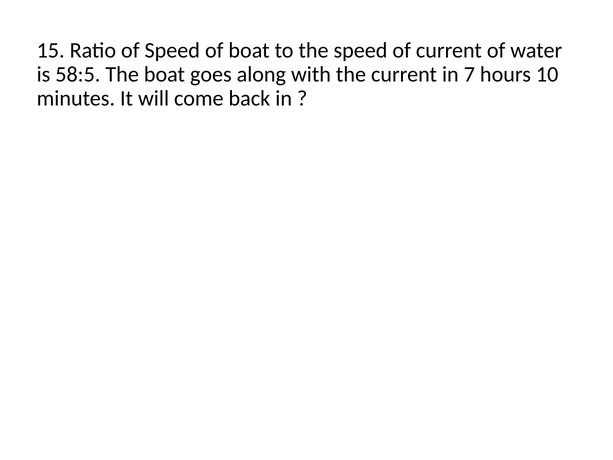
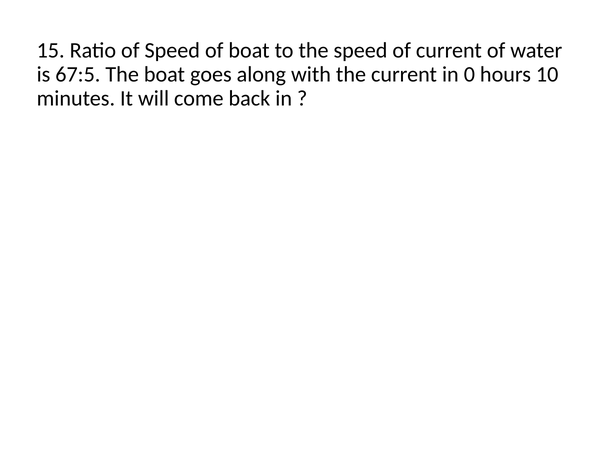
58:5: 58:5 -> 67:5
7: 7 -> 0
